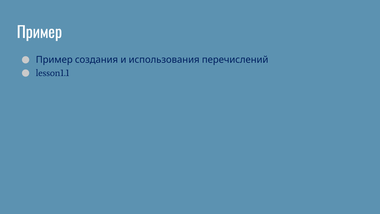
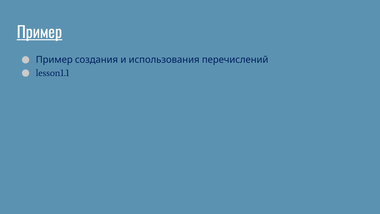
Пример underline: none -> present
